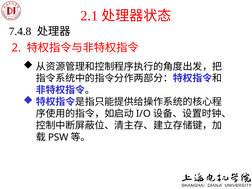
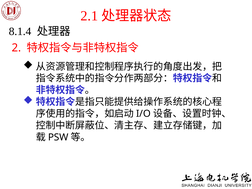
7.4.8: 7.4.8 -> 8.1.4
